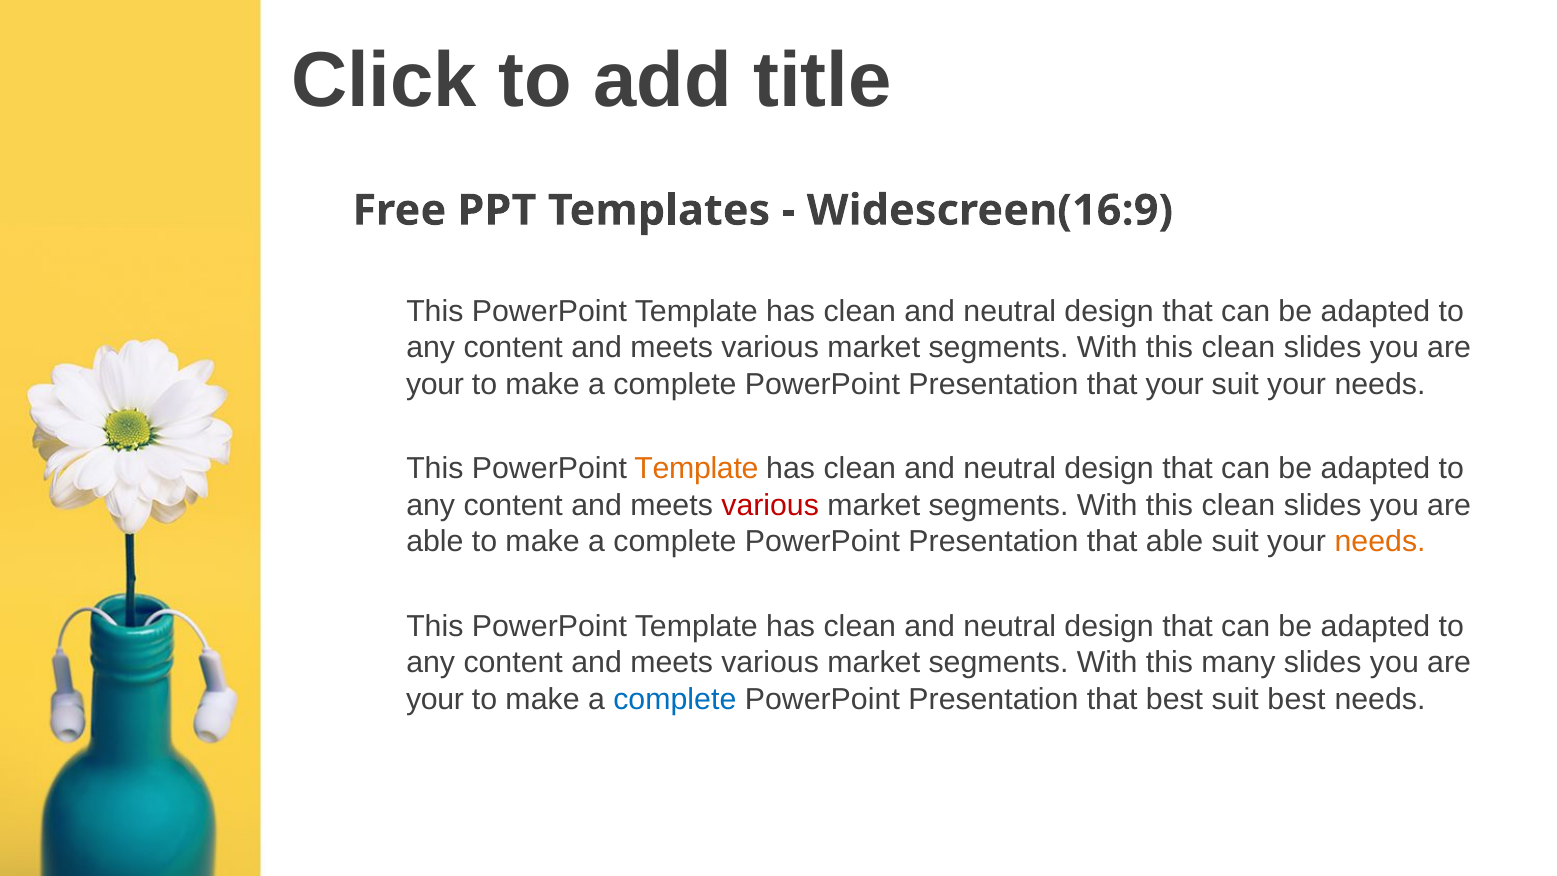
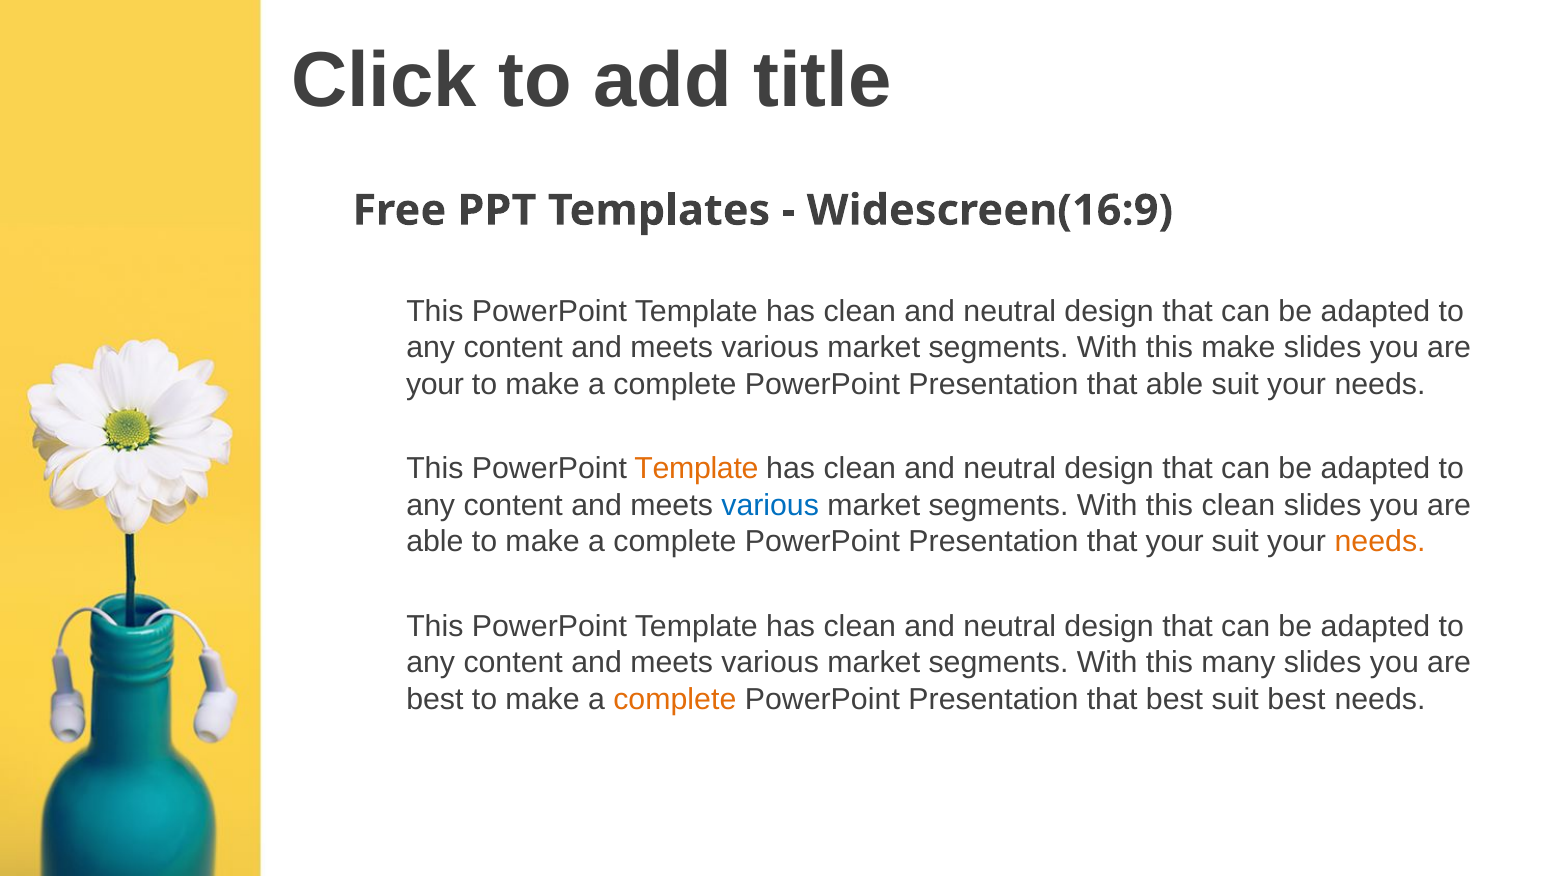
clean at (1238, 348): clean -> make
that your: your -> able
various at (770, 505) colour: red -> blue
that able: able -> your
your at (435, 699): your -> best
complete at (675, 699) colour: blue -> orange
